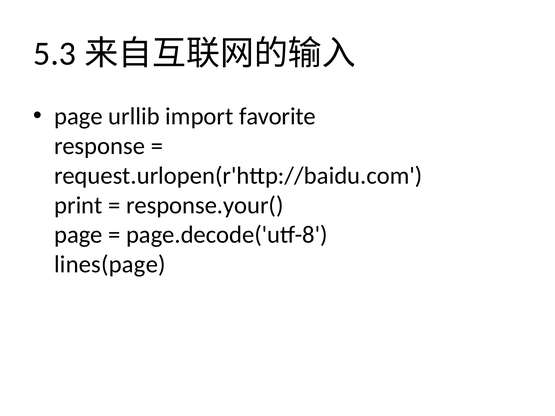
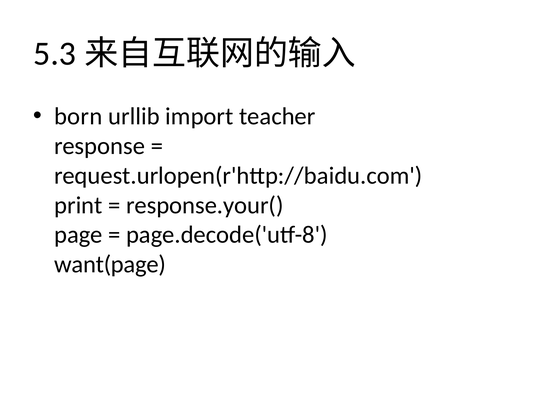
page at (78, 116): page -> born
favorite: favorite -> teacher
lines(page: lines(page -> want(page
